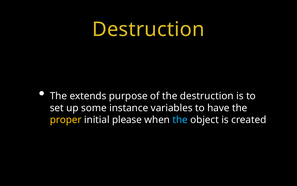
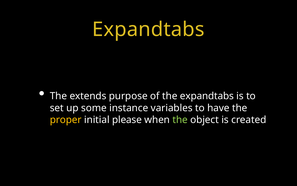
Destruction at (148, 29): Destruction -> Expandtabs
the destruction: destruction -> expandtabs
the at (180, 120) colour: light blue -> light green
